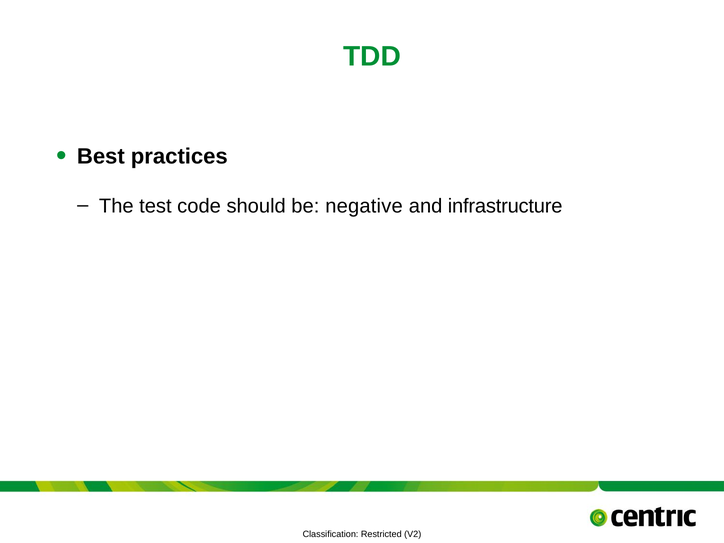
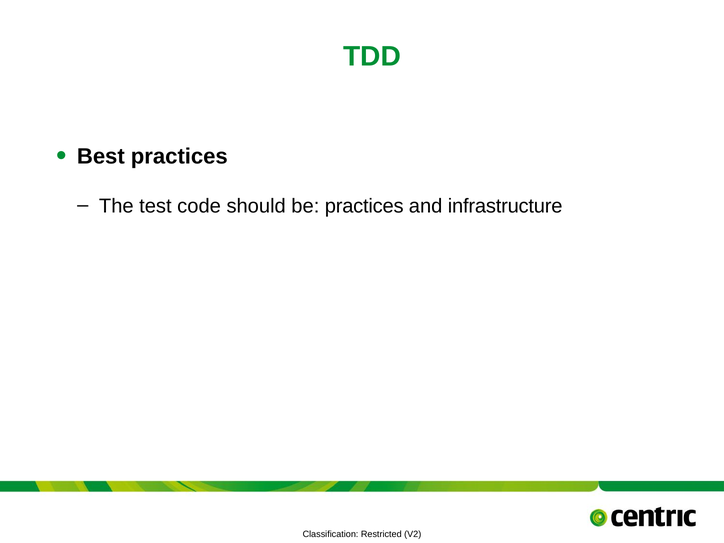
be negative: negative -> practices
